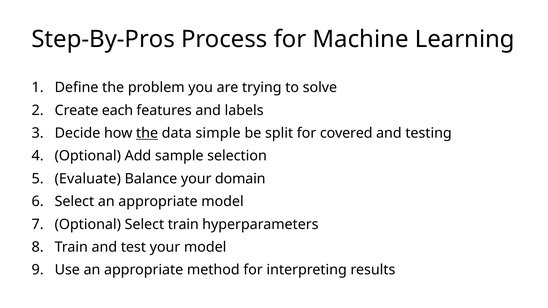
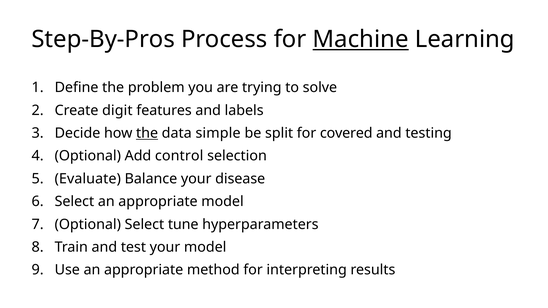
Machine underline: none -> present
each: each -> digit
sample: sample -> control
domain: domain -> disease
Select train: train -> tune
